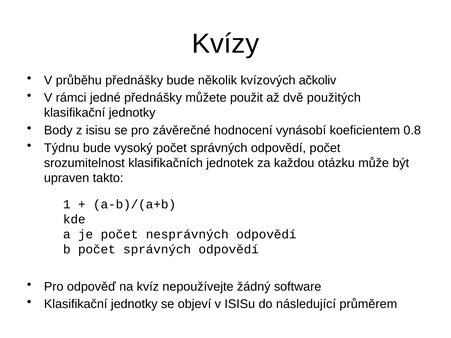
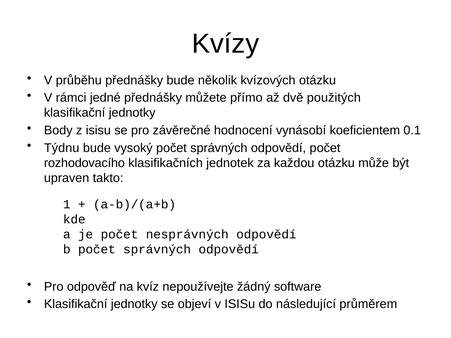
kvízových ačkoliv: ačkoliv -> otázku
použit: použit -> přímo
0.8: 0.8 -> 0.1
srozumitelnost: srozumitelnost -> rozhodovacího
